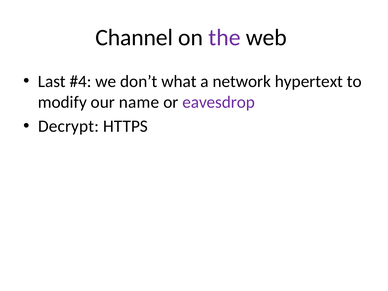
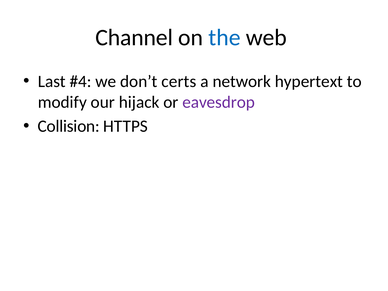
the colour: purple -> blue
what: what -> certs
name: name -> hijack
Decrypt: Decrypt -> Collision
